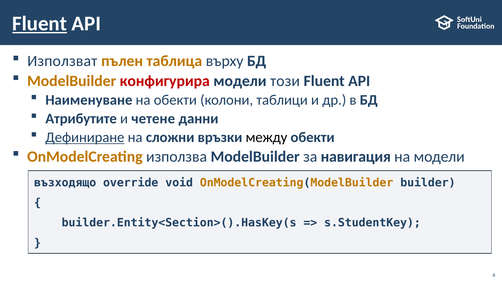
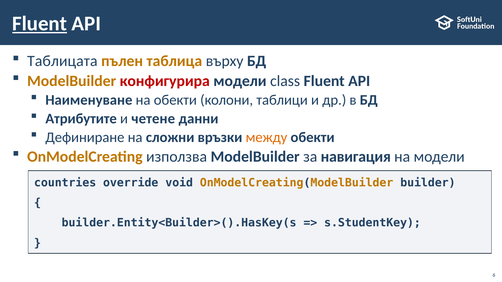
Използват: Използват -> Таблицата
този: този -> class
Дефиниране underline: present -> none
между colour: black -> orange
възходящо: възходящо -> countries
builder.Entity<Section>().HasKey(s: builder.Entity<Section>().HasKey(s -> builder.Entity<Builder>().HasKey(s
